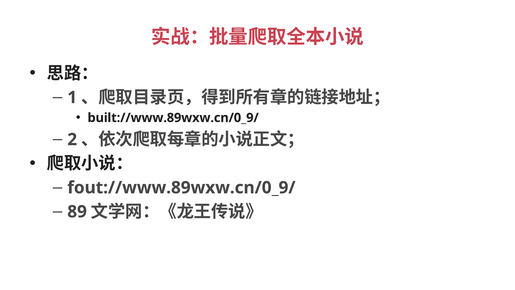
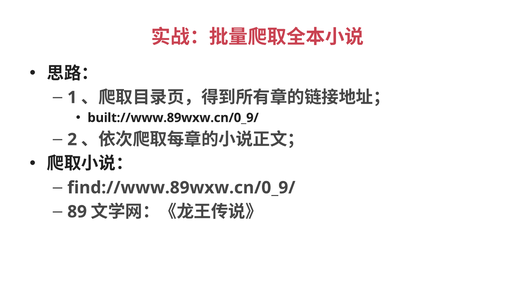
fout://www.89wxw.cn/0_9/: fout://www.89wxw.cn/0_9/ -> find://www.89wxw.cn/0_9/
